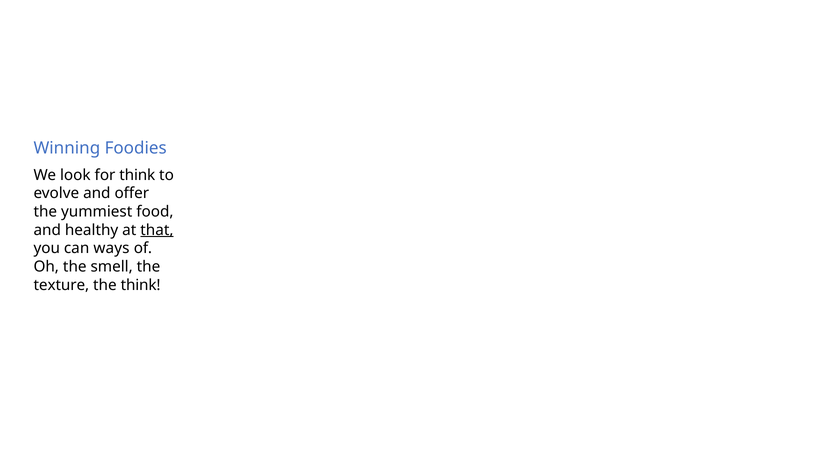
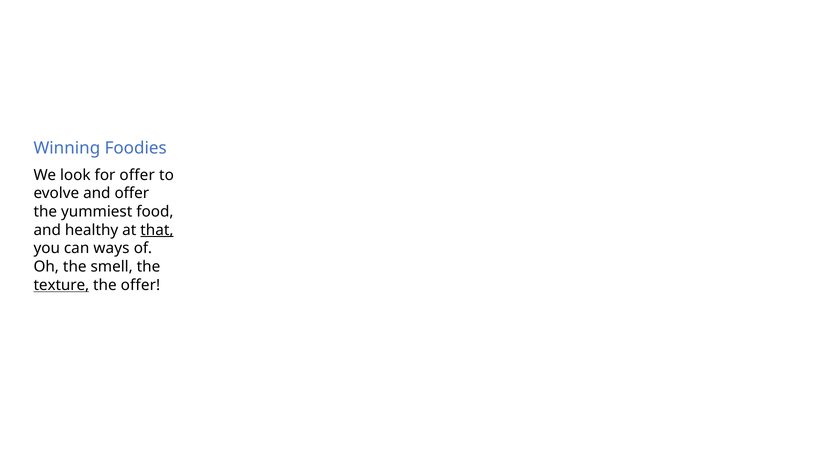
for think: think -> offer
texture underline: none -> present
the think: think -> offer
